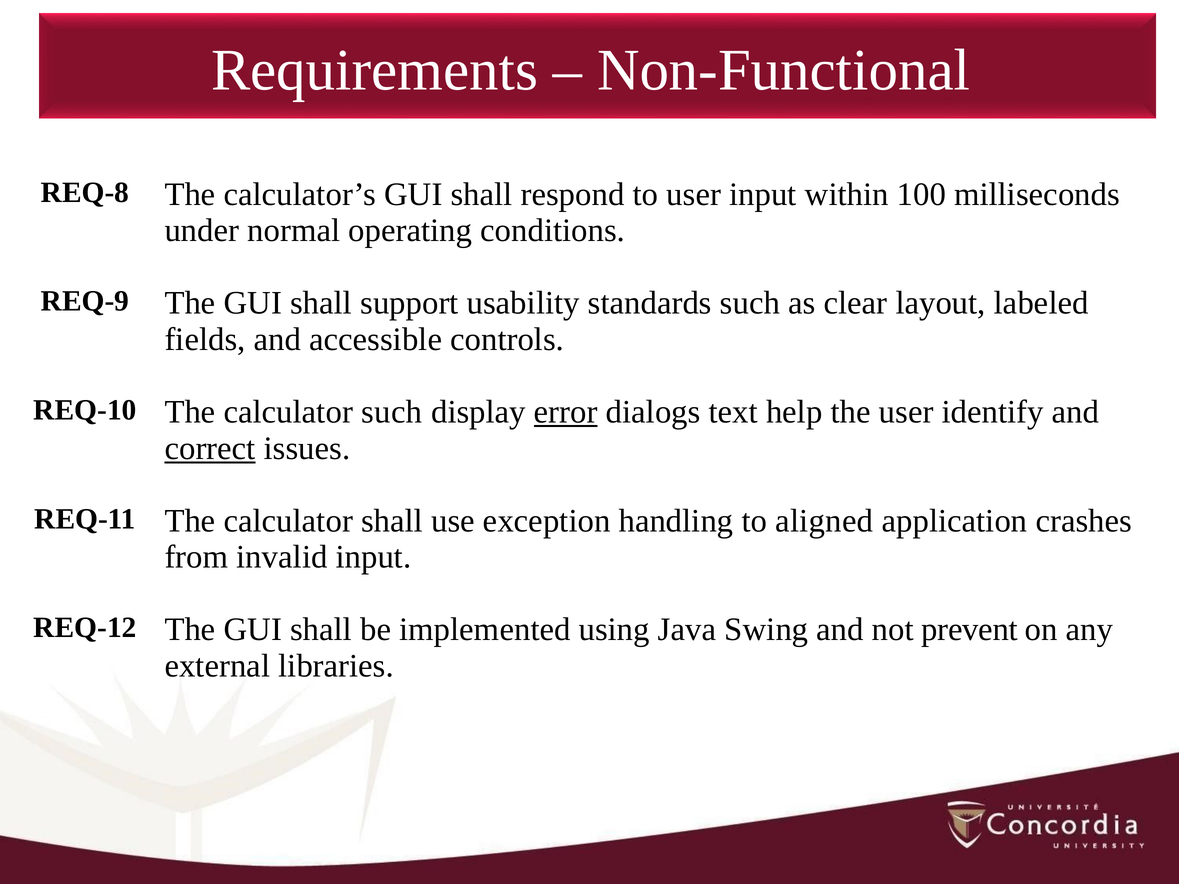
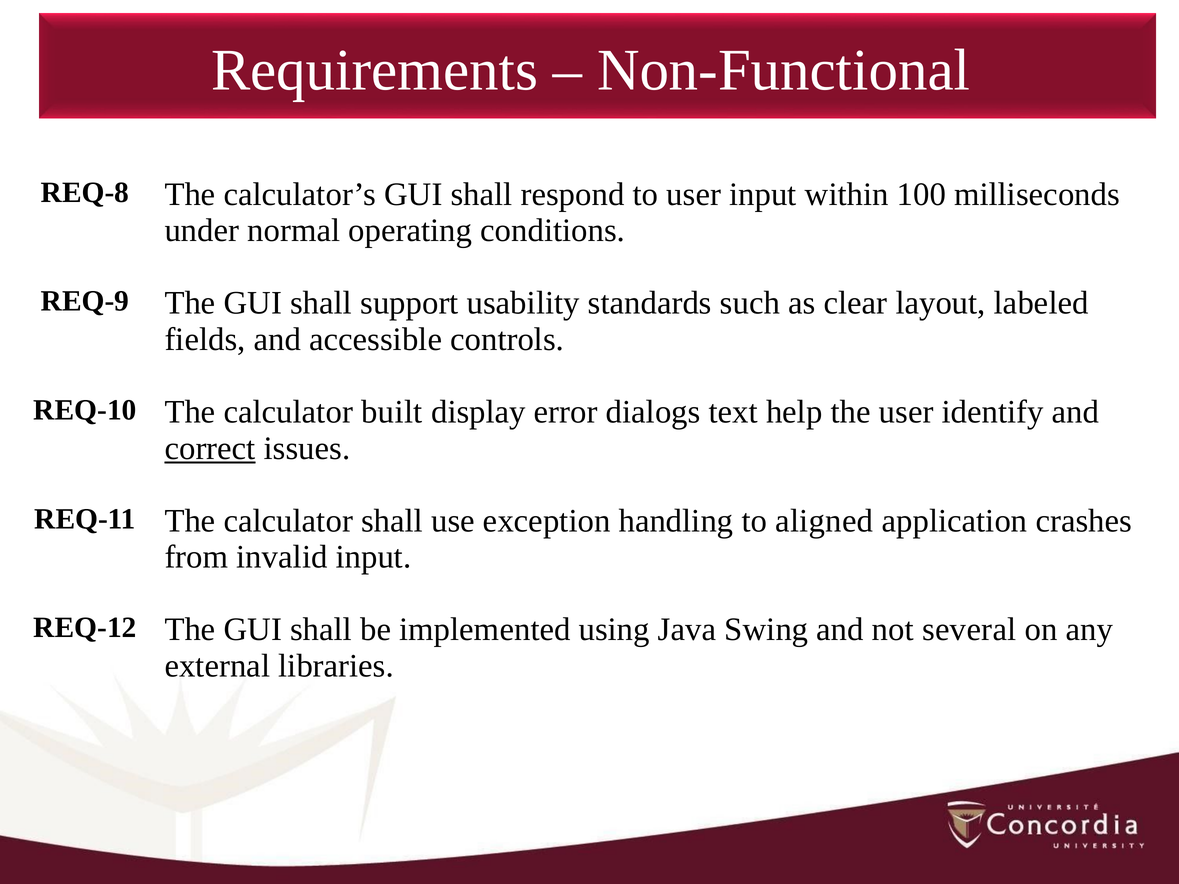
calculator such: such -> built
error underline: present -> none
prevent: prevent -> several
